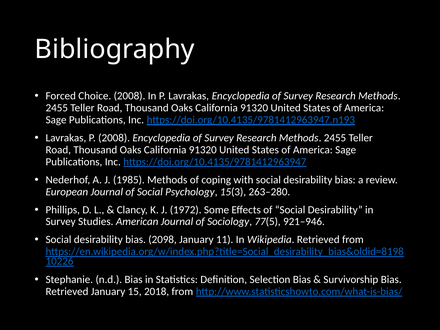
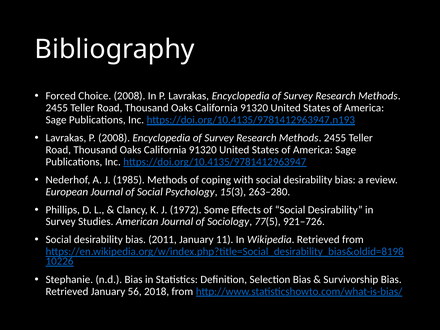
921–946: 921–946 -> 921–726
2098: 2098 -> 2011
15: 15 -> 56
